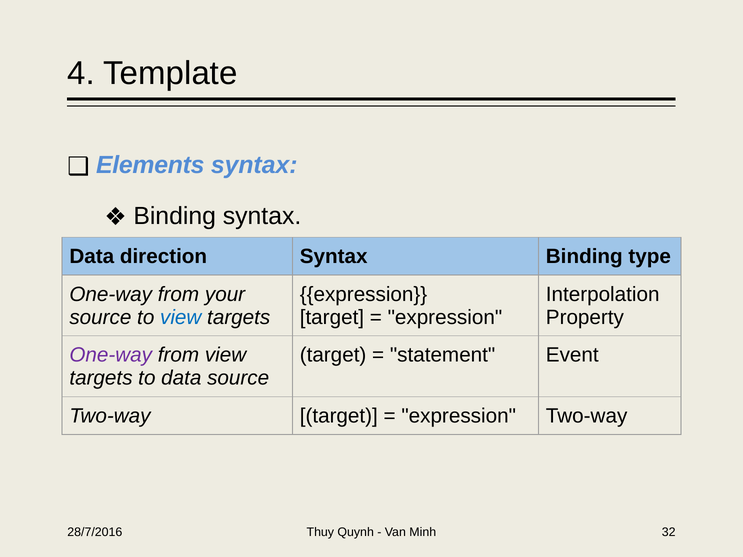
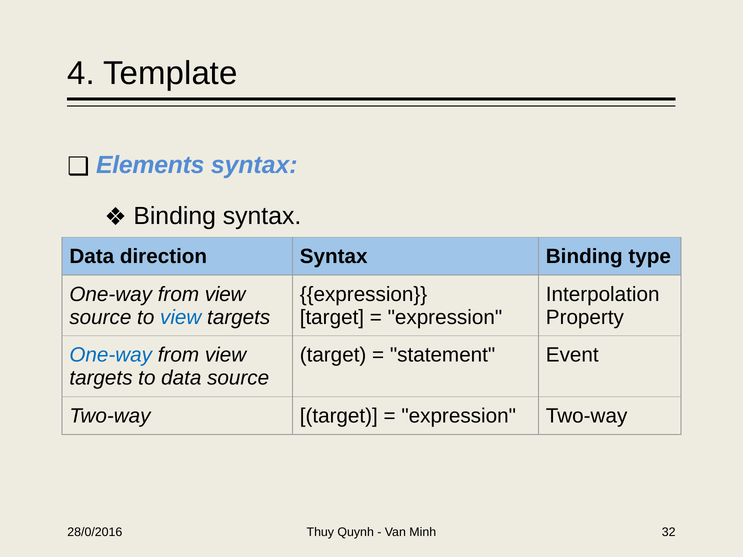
your at (225, 294): your -> view
One-way at (111, 355) colour: purple -> blue
28/7/2016: 28/7/2016 -> 28/0/2016
